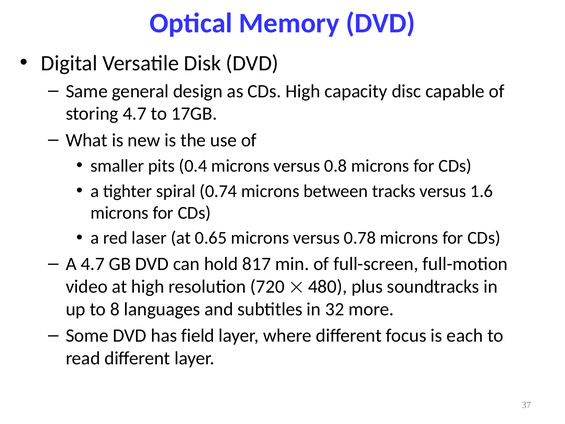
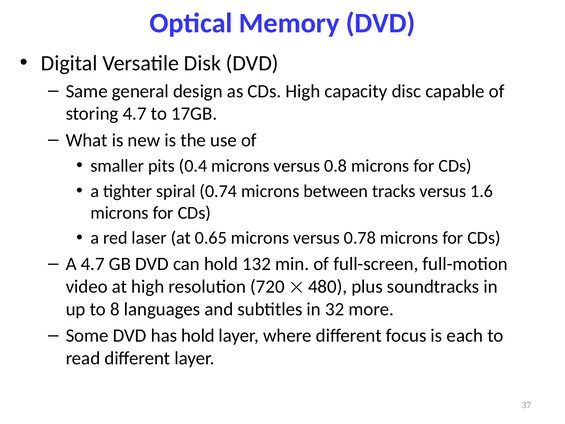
817: 817 -> 132
has field: field -> hold
